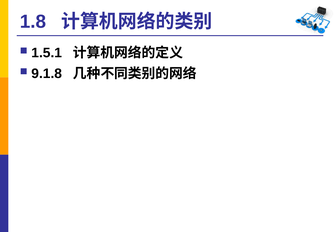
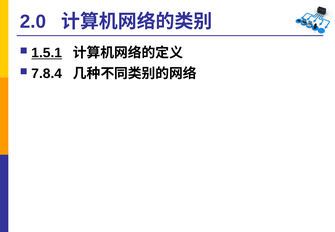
1.8: 1.8 -> 2.0
1.5.1 underline: none -> present
9.1.8: 9.1.8 -> 7.8.4
